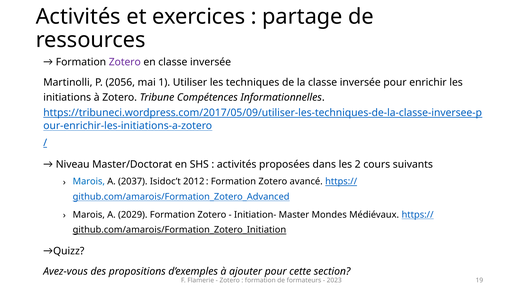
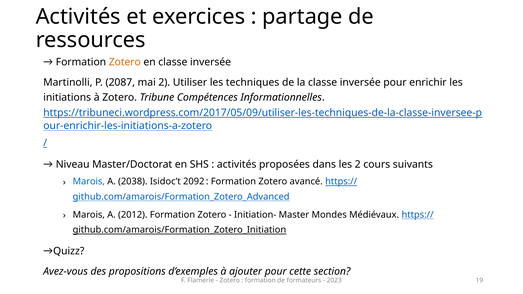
Zotero at (125, 62) colour: purple -> orange
2056: 2056 -> 2087
mai 1: 1 -> 2
2037: 2037 -> 2038
2012: 2012 -> 2092
2029: 2029 -> 2012
